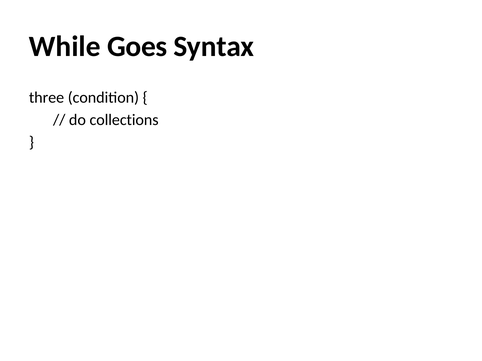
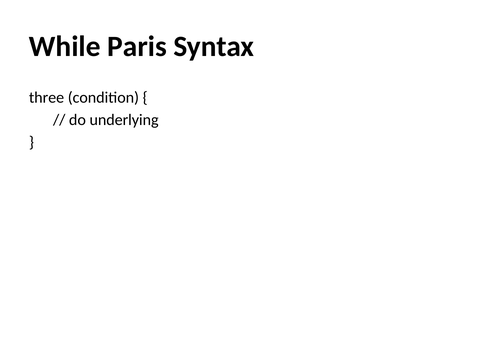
Goes: Goes -> Paris
collections: collections -> underlying
